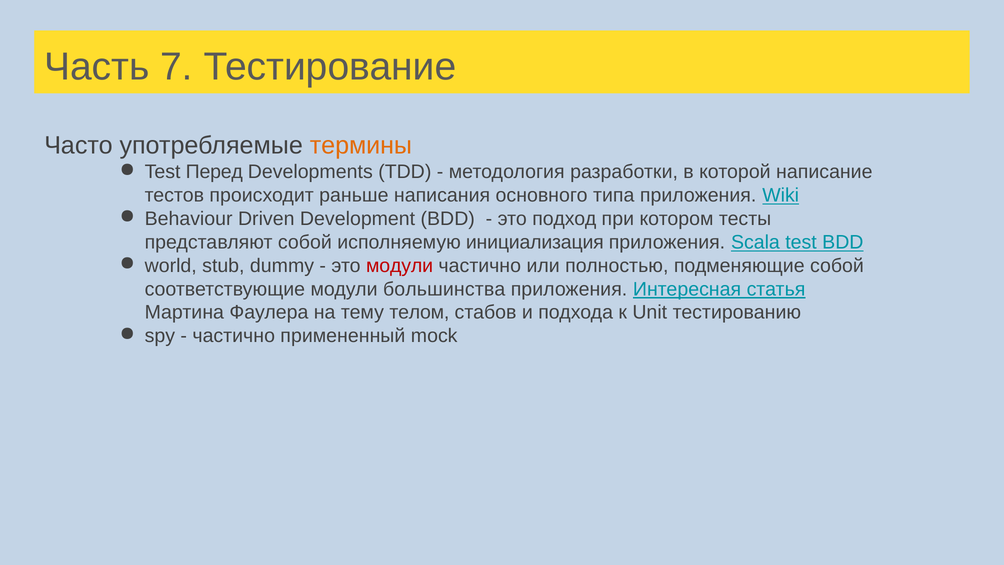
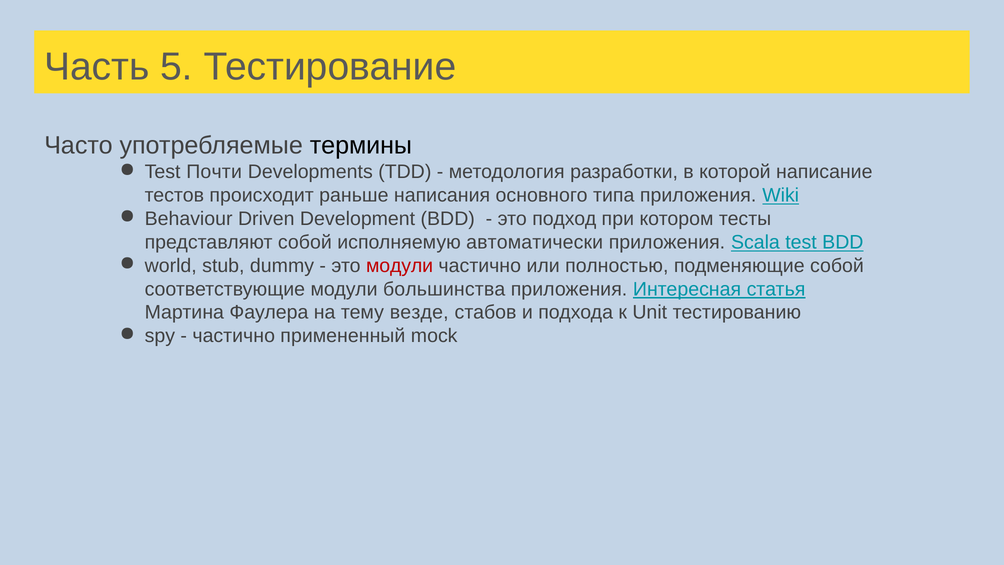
7: 7 -> 5
термины colour: orange -> black
Перед: Перед -> Почти
инициализация: инициализация -> автоматически
телом: телом -> везде
